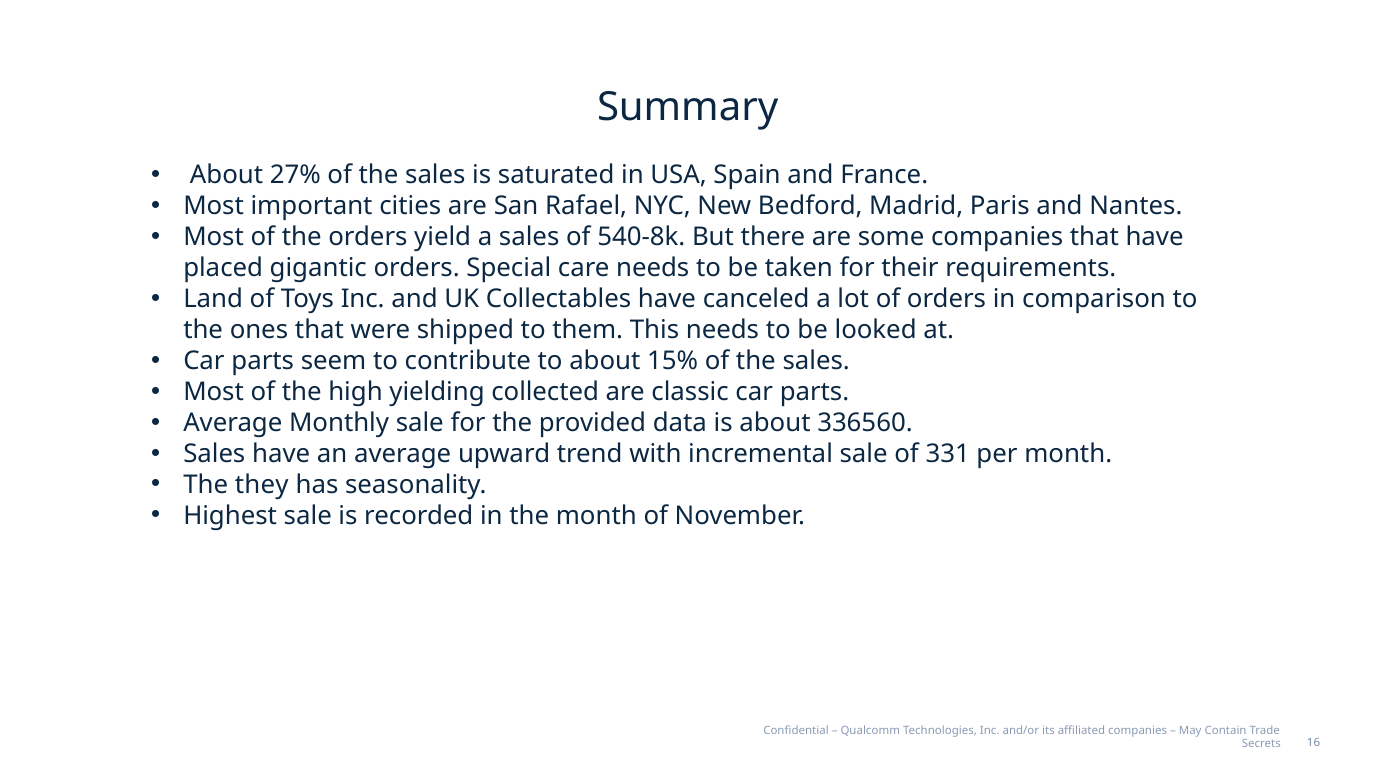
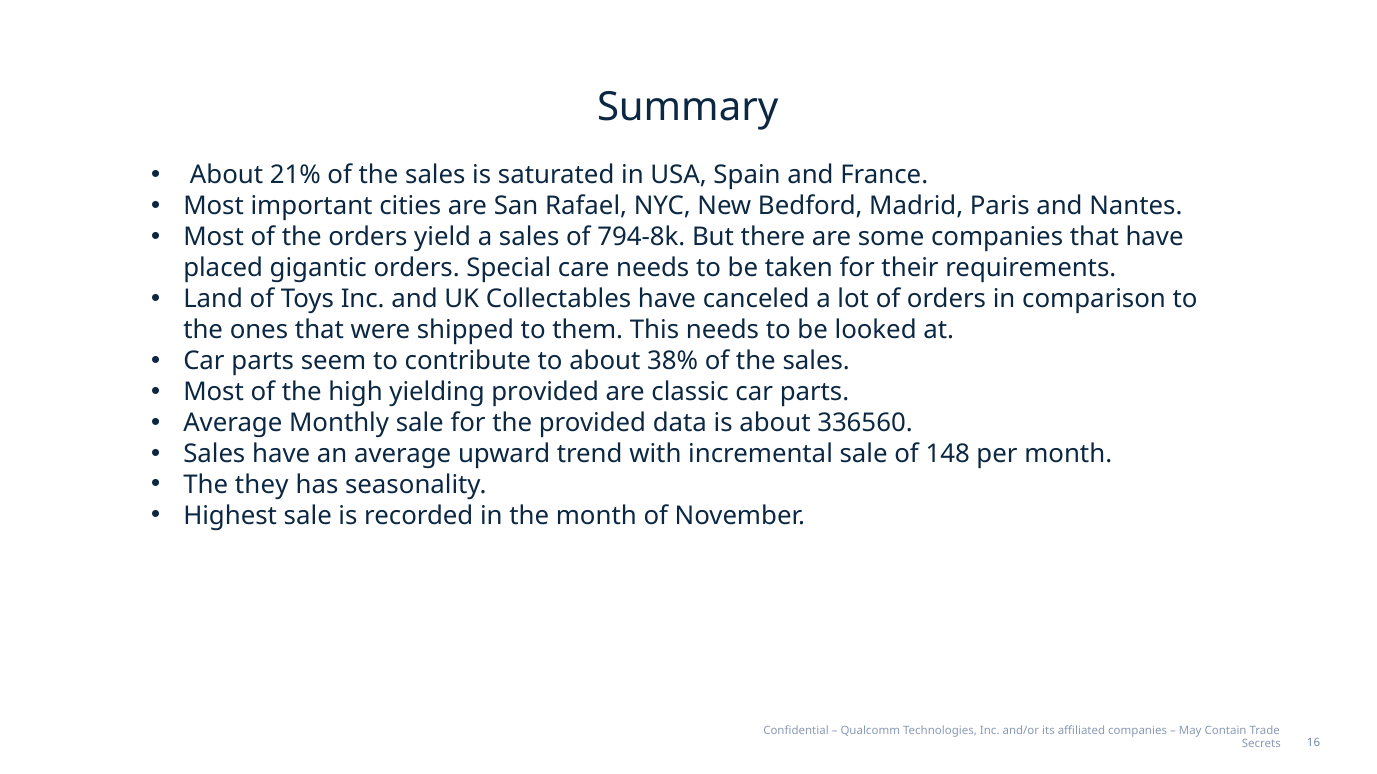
27%: 27% -> 21%
540-8k: 540-8k -> 794-8k
15%: 15% -> 38%
yielding collected: collected -> provided
331: 331 -> 148
